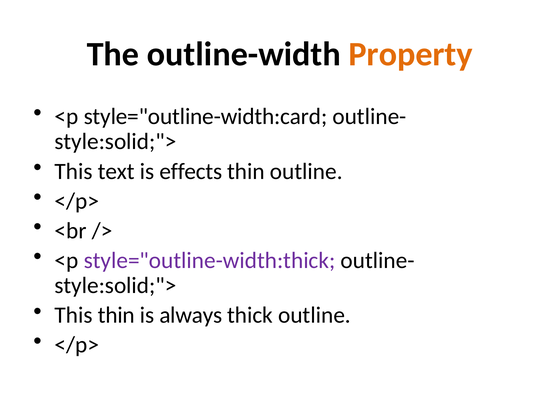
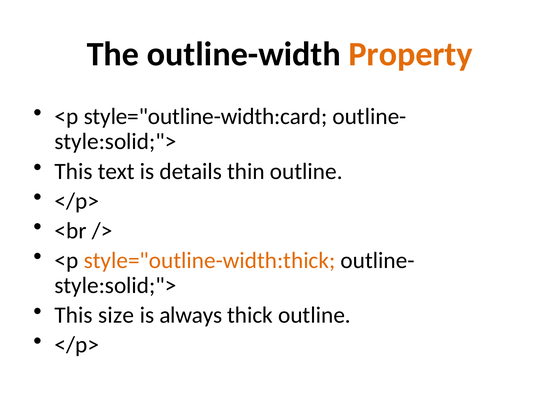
effects: effects -> details
style="outline-width:thick colour: purple -> orange
This thin: thin -> size
